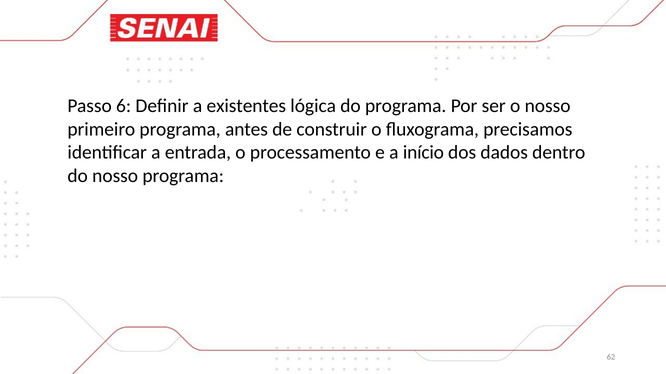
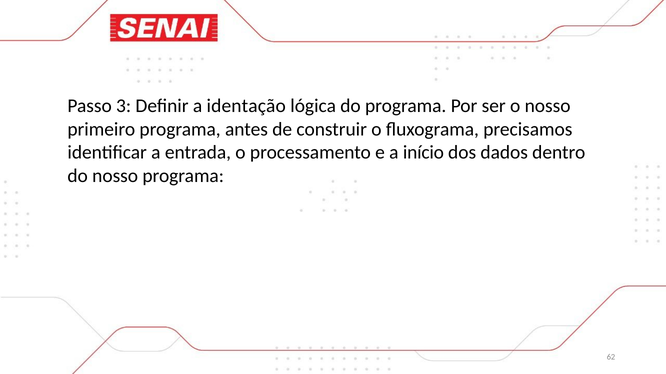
6: 6 -> 3
existentes: existentes -> identação
